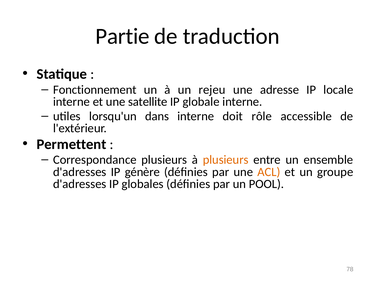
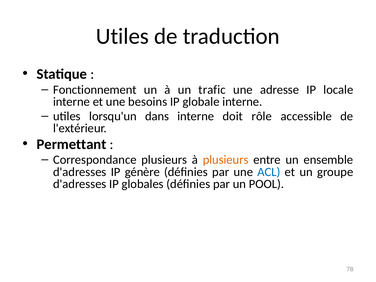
Partie at (123, 36): Partie -> Utiles
rejeu: rejeu -> trafic
satellite: satellite -> besoins
Permettent: Permettent -> Permettant
ACL colour: orange -> blue
